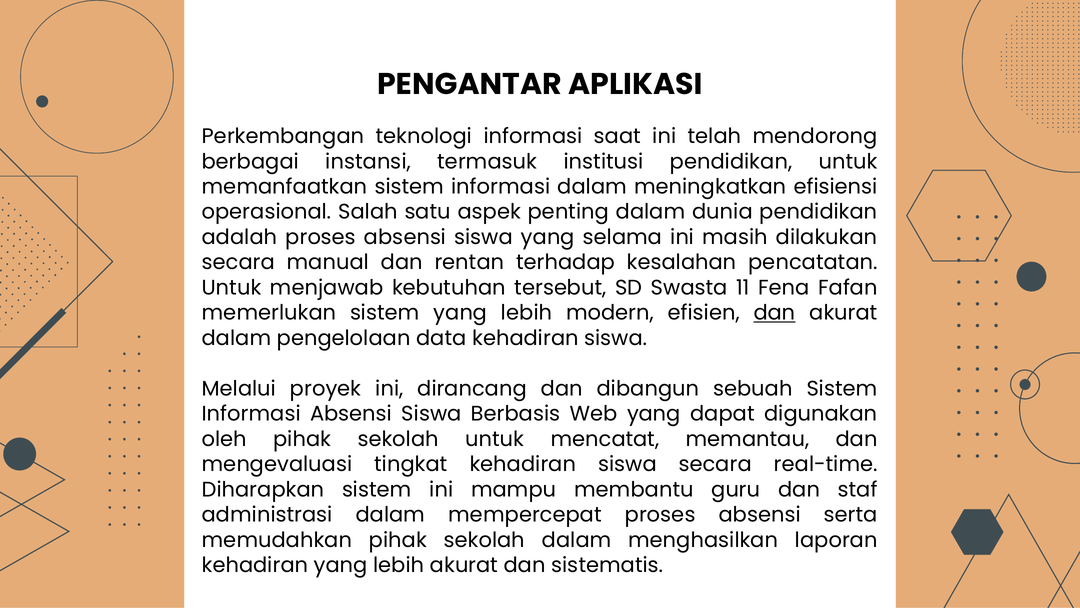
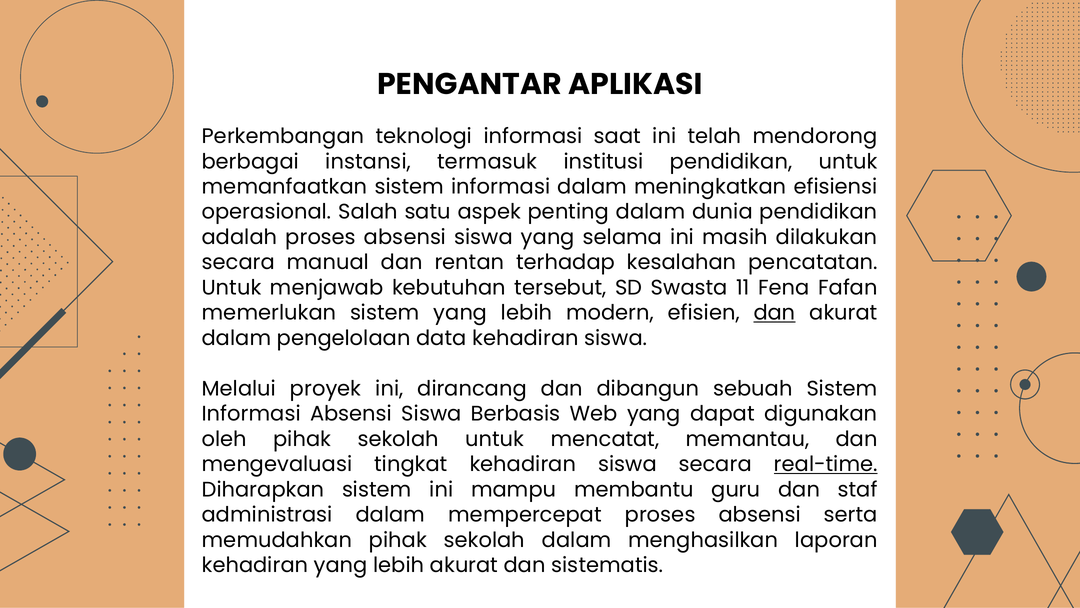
real-time underline: none -> present
